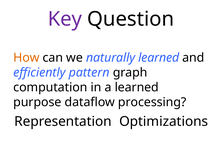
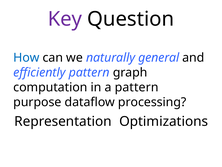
How colour: orange -> blue
naturally learned: learned -> general
a learned: learned -> pattern
